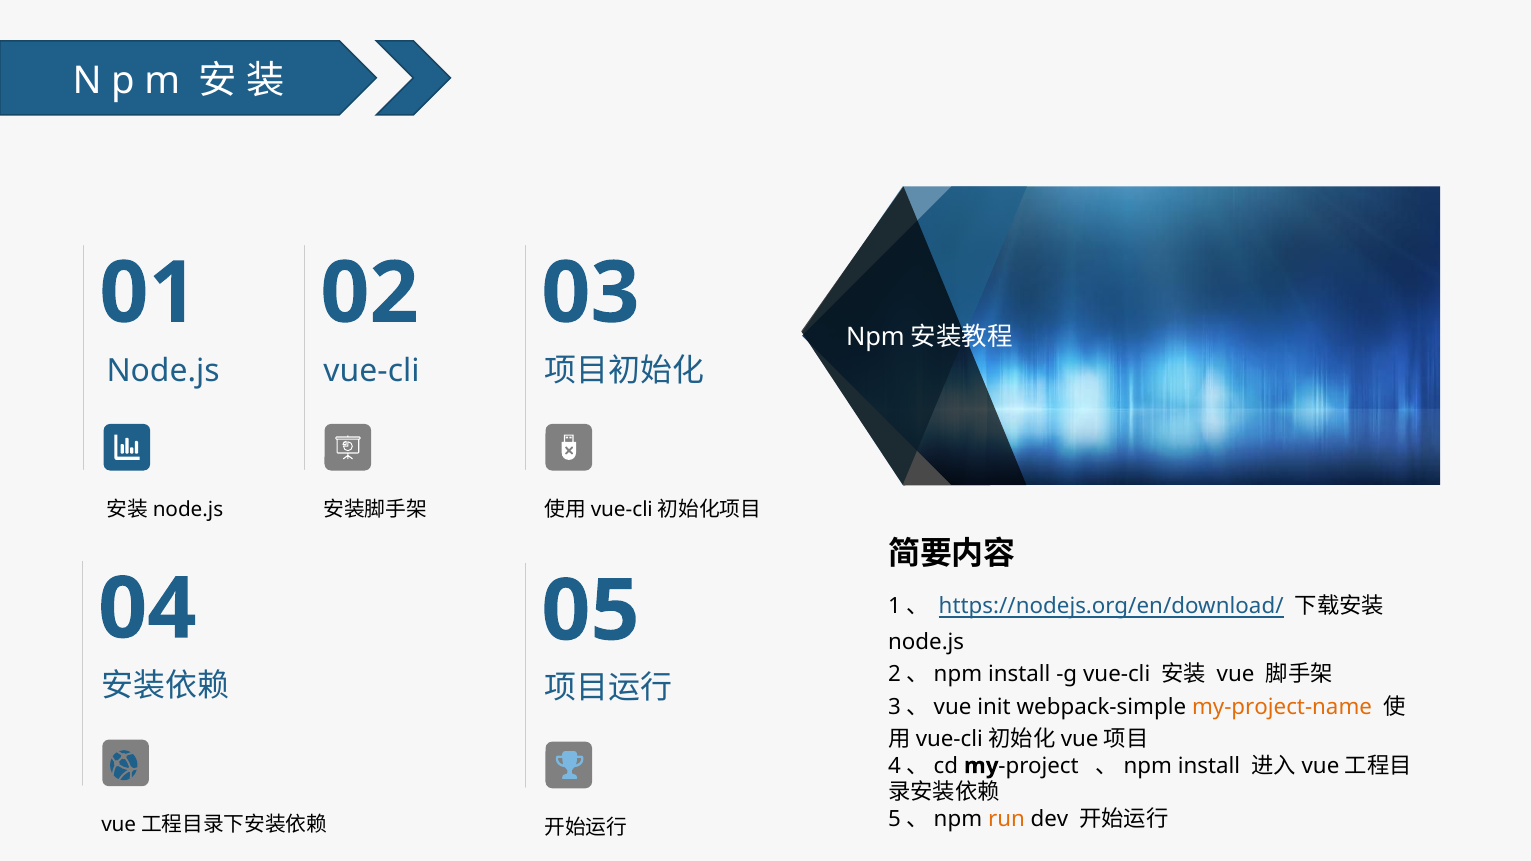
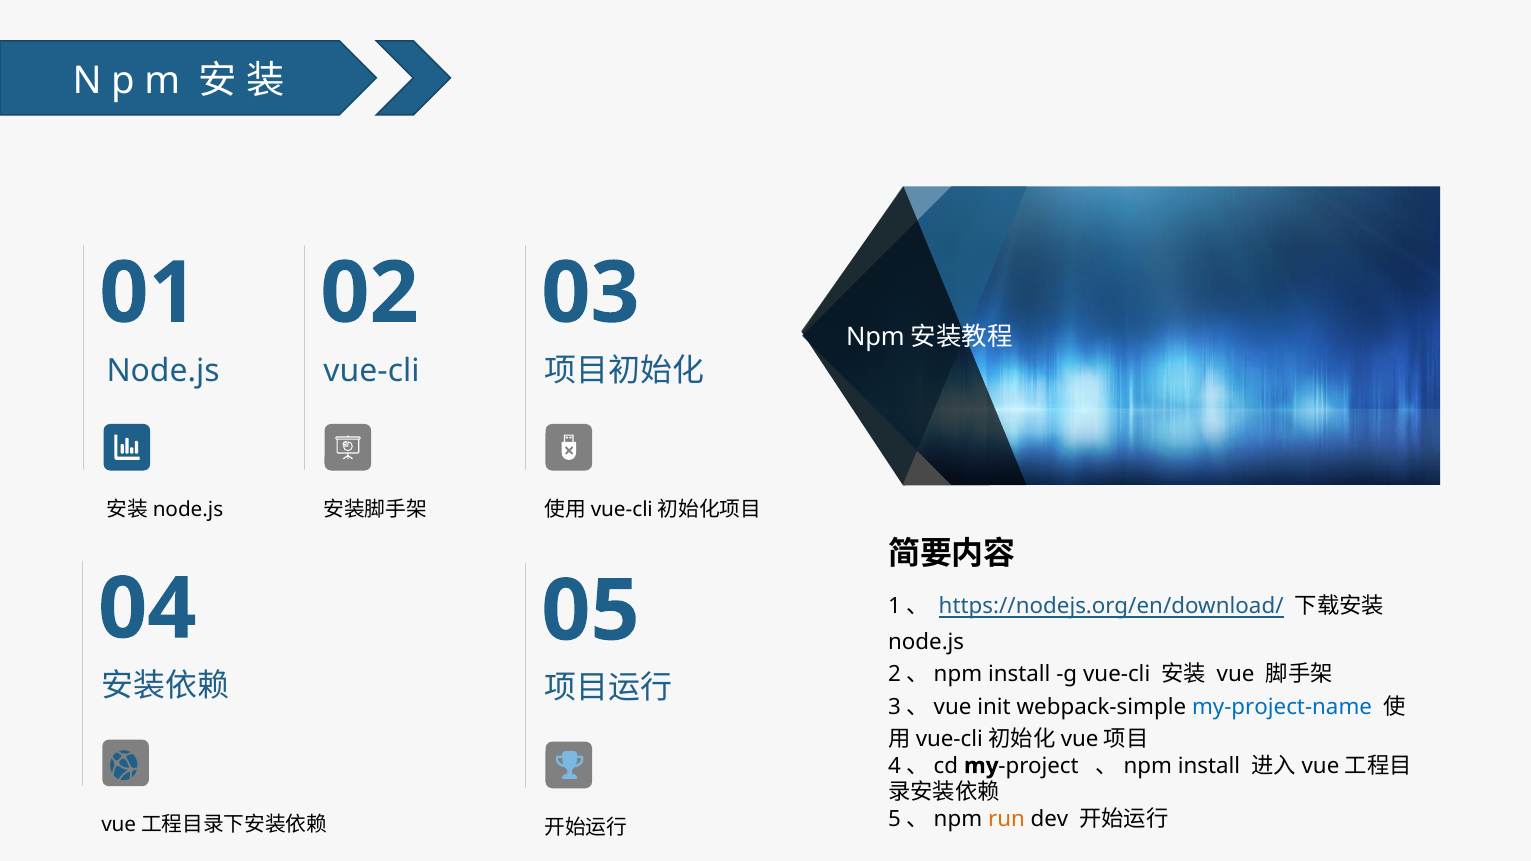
my-project-name colour: orange -> blue
